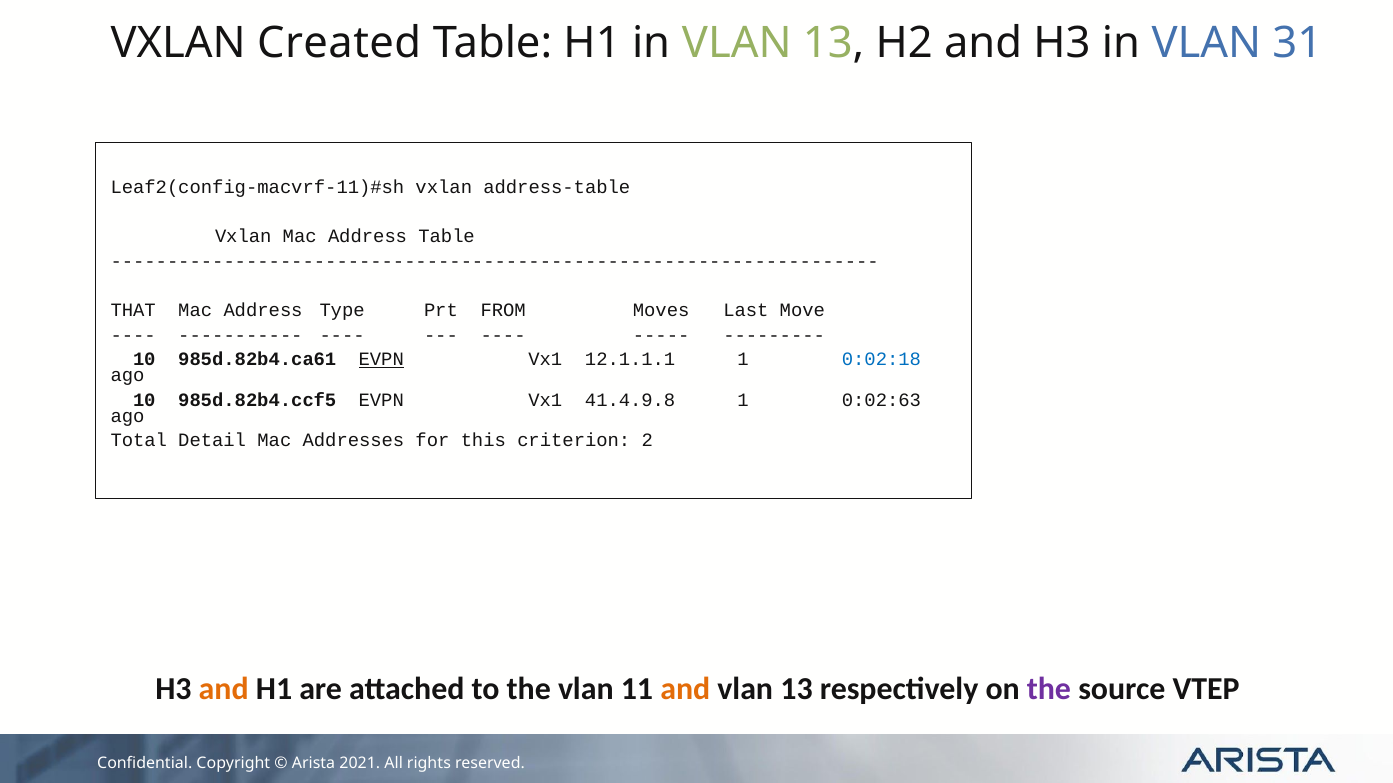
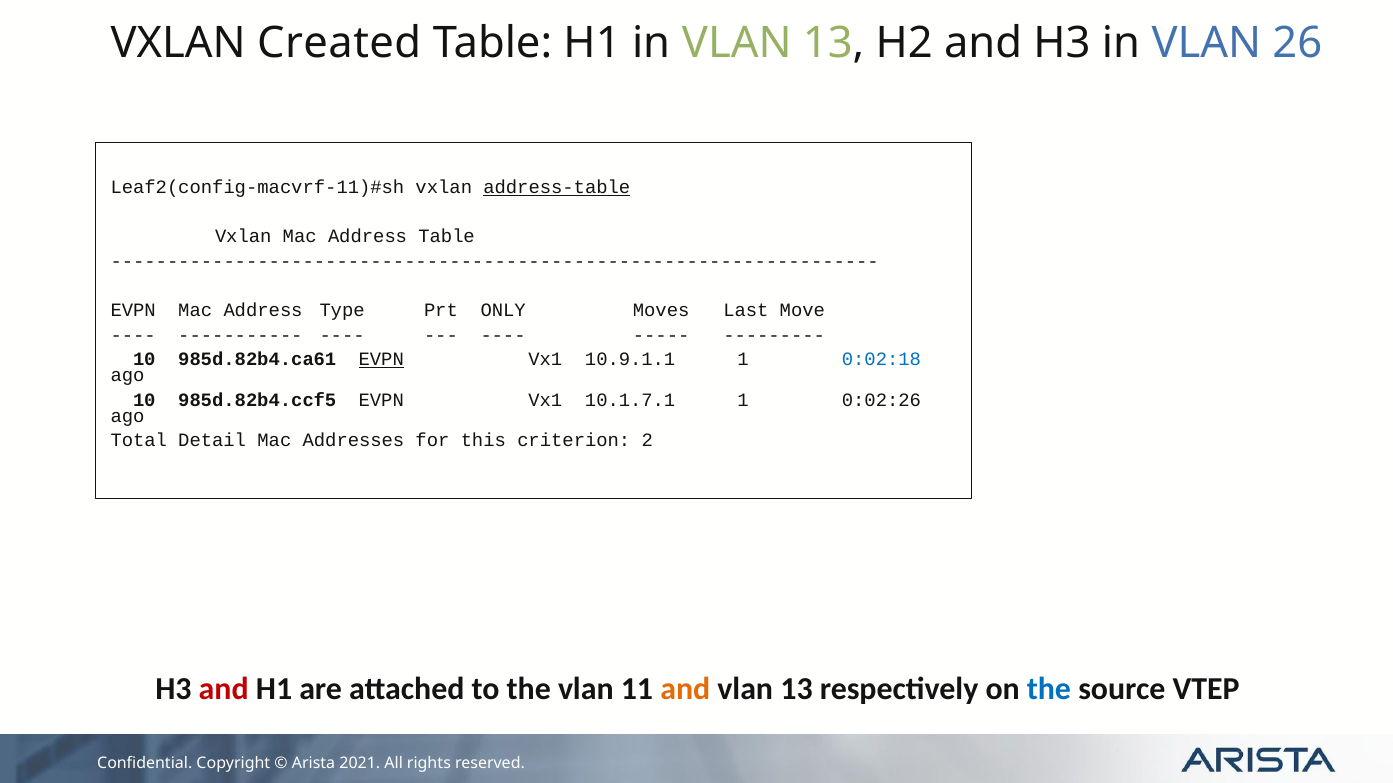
31: 31 -> 26
address-table underline: none -> present
THAT at (133, 311): THAT -> EVPN
FROM: FROM -> ONLY
12.1.1.1: 12.1.1.1 -> 10.9.1.1
41.4.9.8: 41.4.9.8 -> 10.1.7.1
0:02:63: 0:02:63 -> 0:02:26
and at (224, 690) colour: orange -> red
the at (1049, 690) colour: purple -> blue
